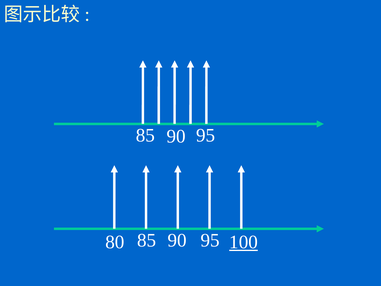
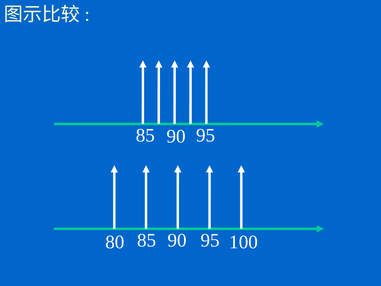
100 underline: present -> none
